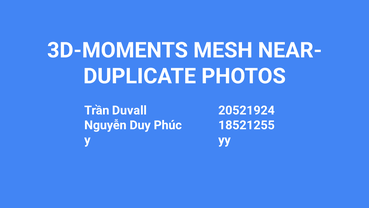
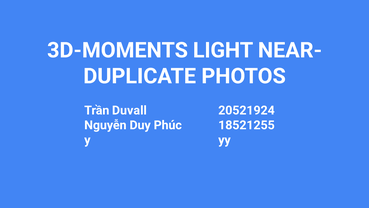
MESH: MESH -> LIGHT
